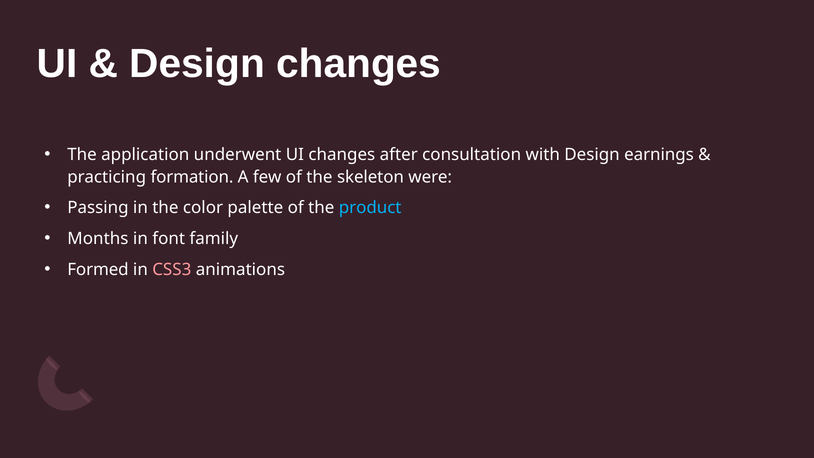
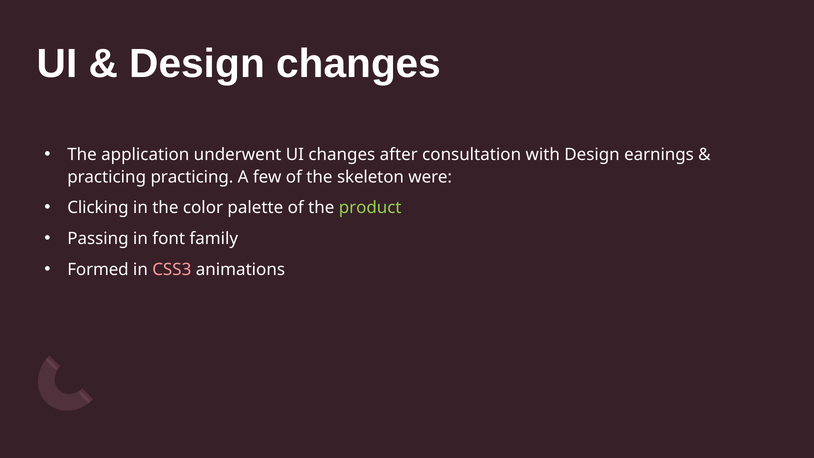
practicing formation: formation -> practicing
Passing: Passing -> Clicking
product colour: light blue -> light green
Months: Months -> Passing
